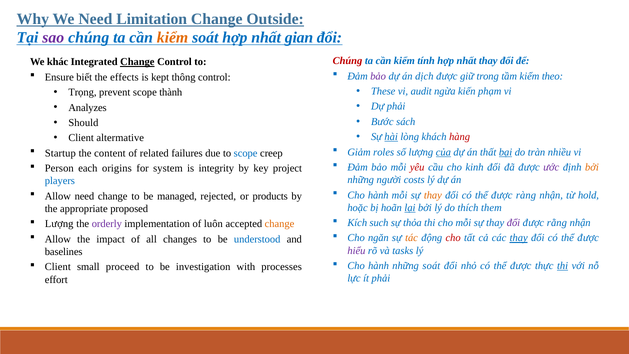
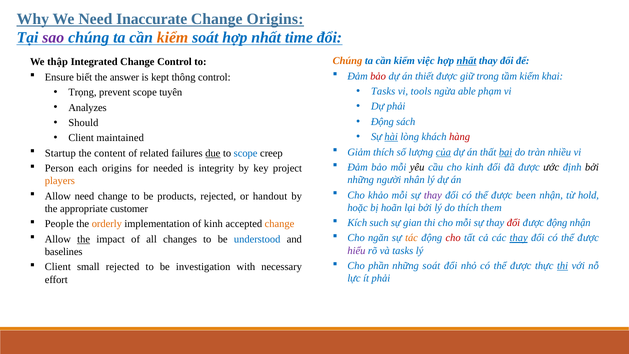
Limitation: Limitation -> Inaccurate
Change Outside: Outside -> Origins
gian: gian -> time
Chúng at (347, 61) colour: red -> orange
tính: tính -> việc
nhất at (466, 61) underline: none -> present
khác: khác -> thập
Change at (137, 62) underline: present -> none
bảo at (378, 76) colour: purple -> red
dịch: dịch -> thiết
theo: theo -> khai
effects: effects -> answer
These at (383, 91): These -> Tasks
audit: audit -> tools
kiến: kiến -> able
thành: thành -> tuyên
Bước at (382, 122): Bước -> Động
altermative: altermative -> maintained
Giảm roles: roles -> thích
due underline: none -> present
yêu colour: red -> black
ước colour: purple -> black
bởi at (592, 167) colour: orange -> black
system: system -> needed
costs: costs -> nhân
players colour: blue -> orange
hành at (378, 195): hành -> khảo
thay at (433, 195) colour: orange -> purple
ràng: ràng -> been
managed: managed -> products
products: products -> handout
lại underline: present -> none
proposed: proposed -> customer
thỏa: thỏa -> gian
đổi at (513, 223) colour: purple -> red
được rằng: rằng -> động
Lượng at (59, 224): Lượng -> People
orderly colour: purple -> orange
of luôn: luôn -> kinh
the at (84, 239) underline: none -> present
hành at (379, 266): hành -> phần
small proceed: proceed -> rejected
processes: processes -> necessary
